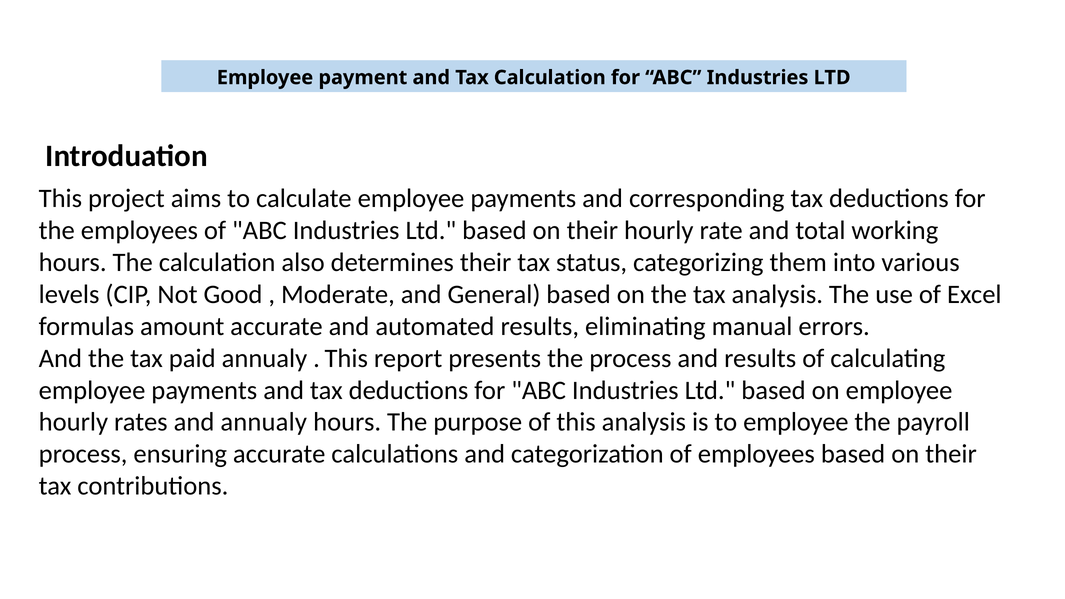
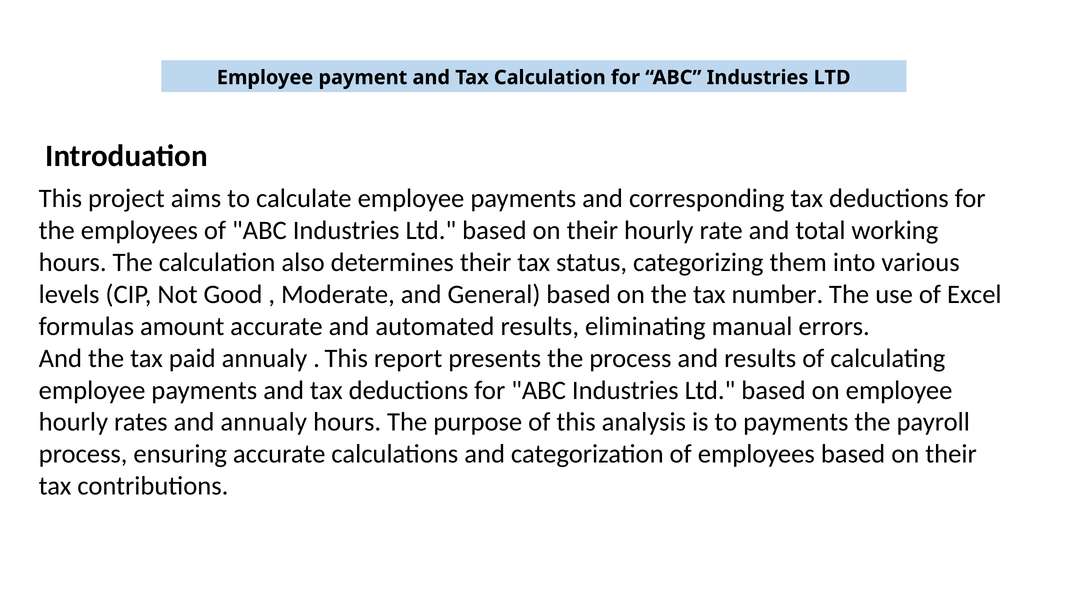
tax analysis: analysis -> number
to employee: employee -> payments
